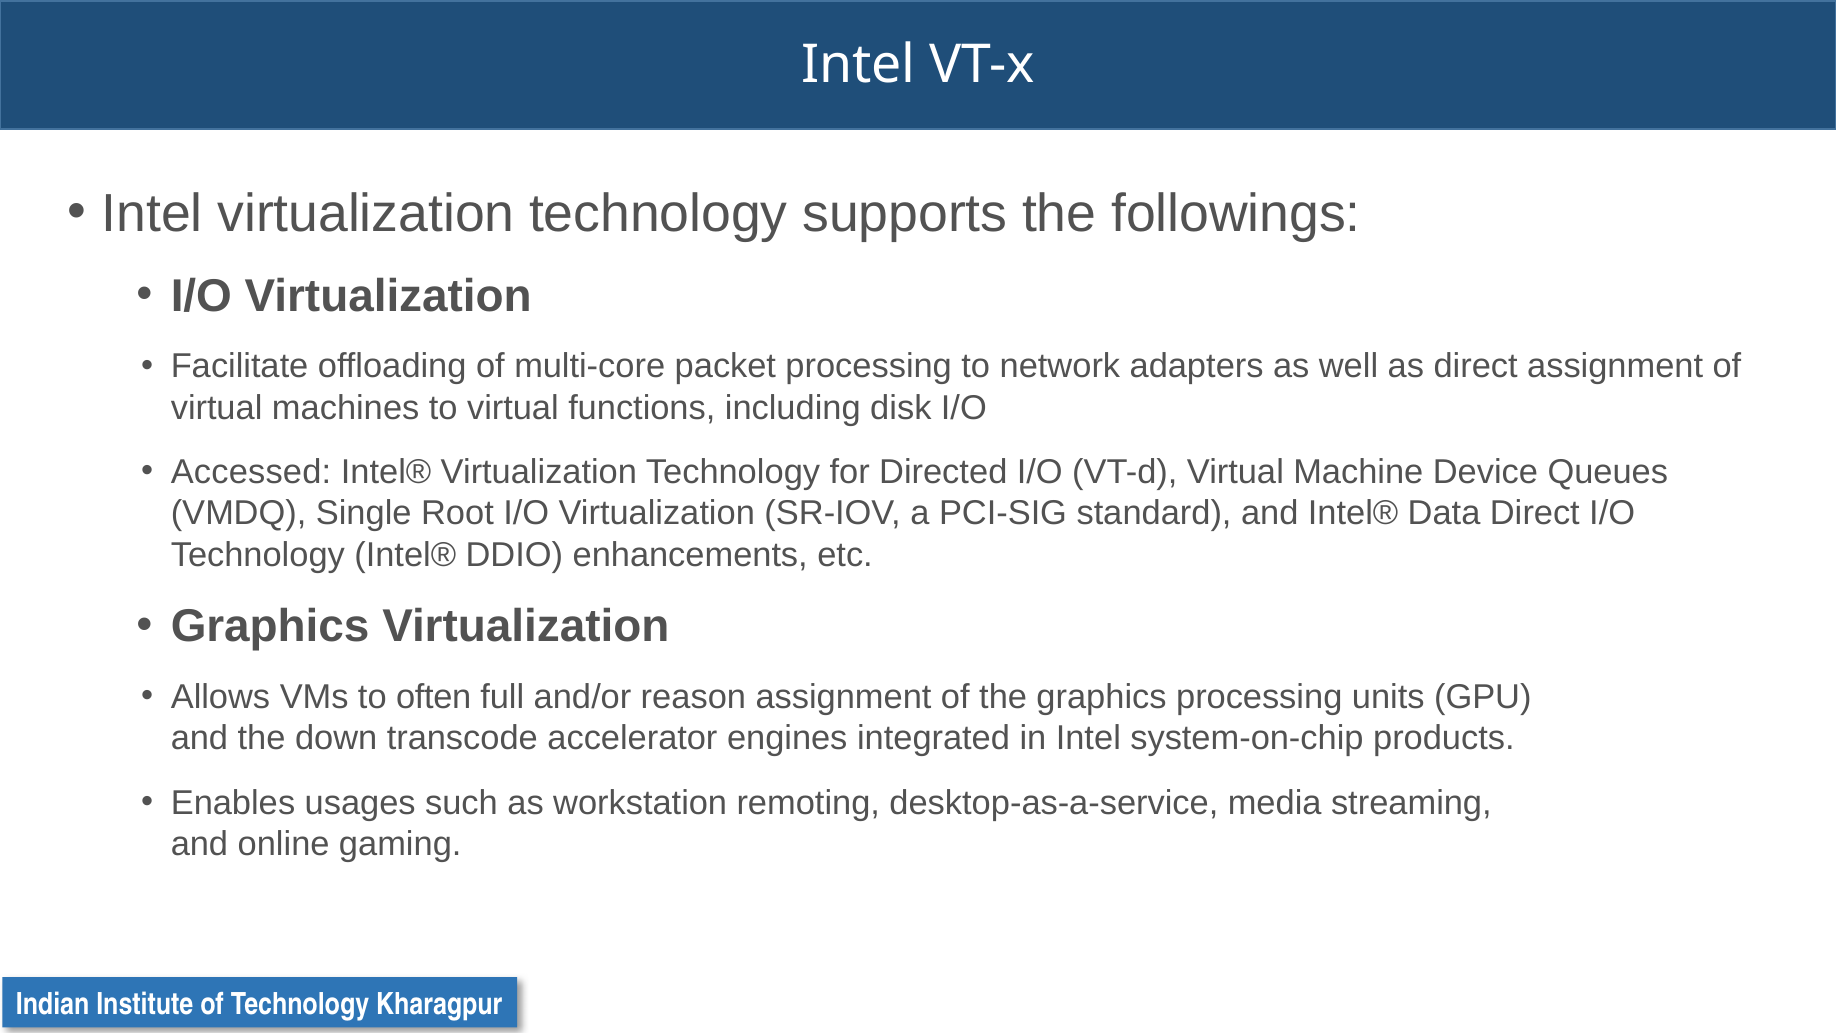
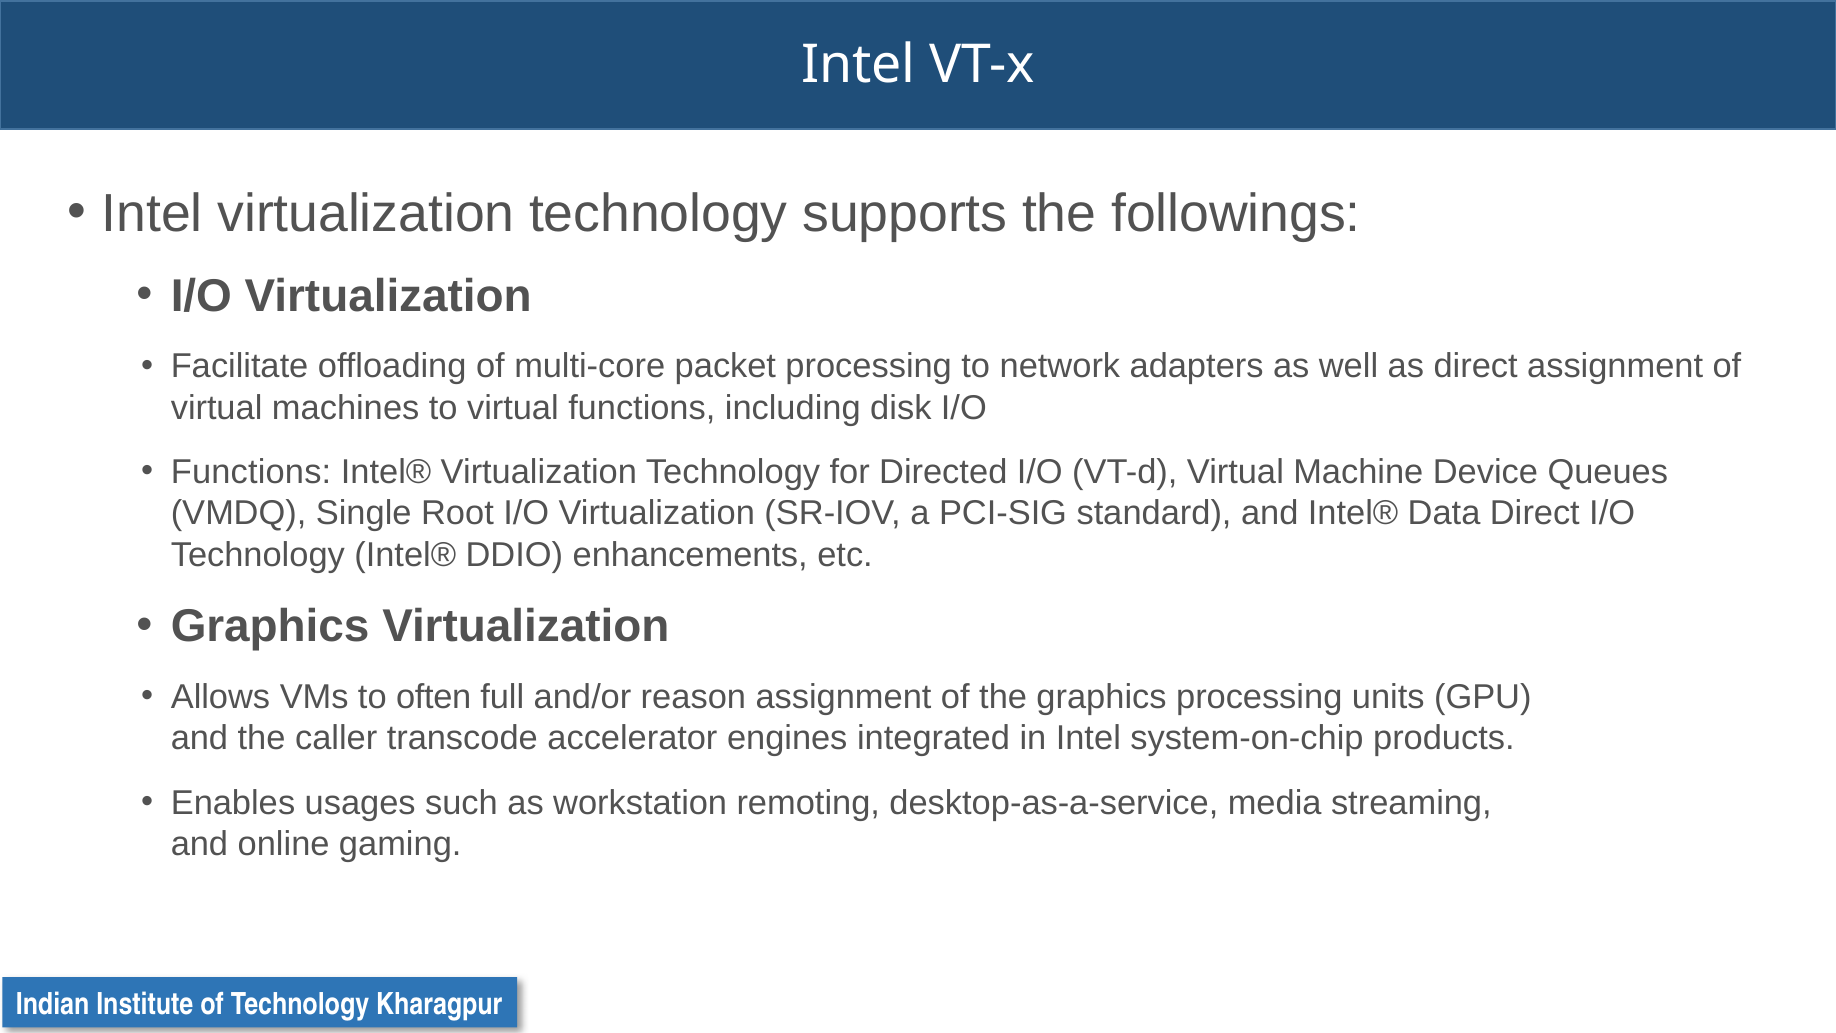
Accessed at (251, 472): Accessed -> Functions
down: down -> caller
